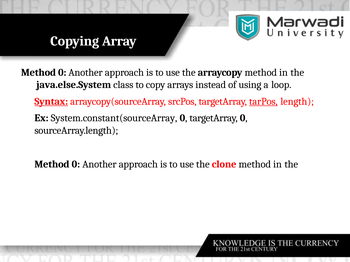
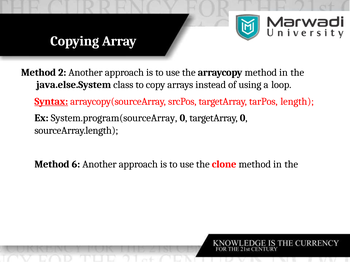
0 at (62, 73): 0 -> 2
tarPos underline: present -> none
System.constant(sourceArray: System.constant(sourceArray -> System.program(sourceArray
0 at (76, 165): 0 -> 6
